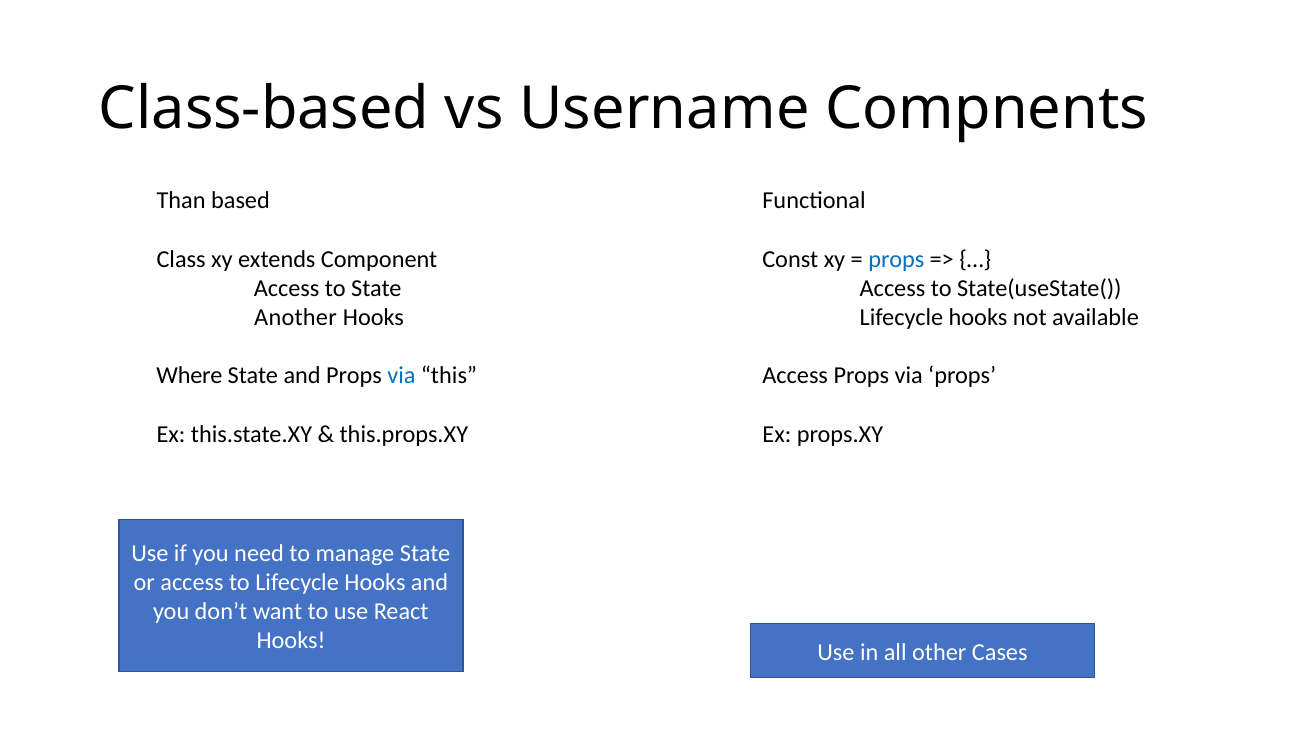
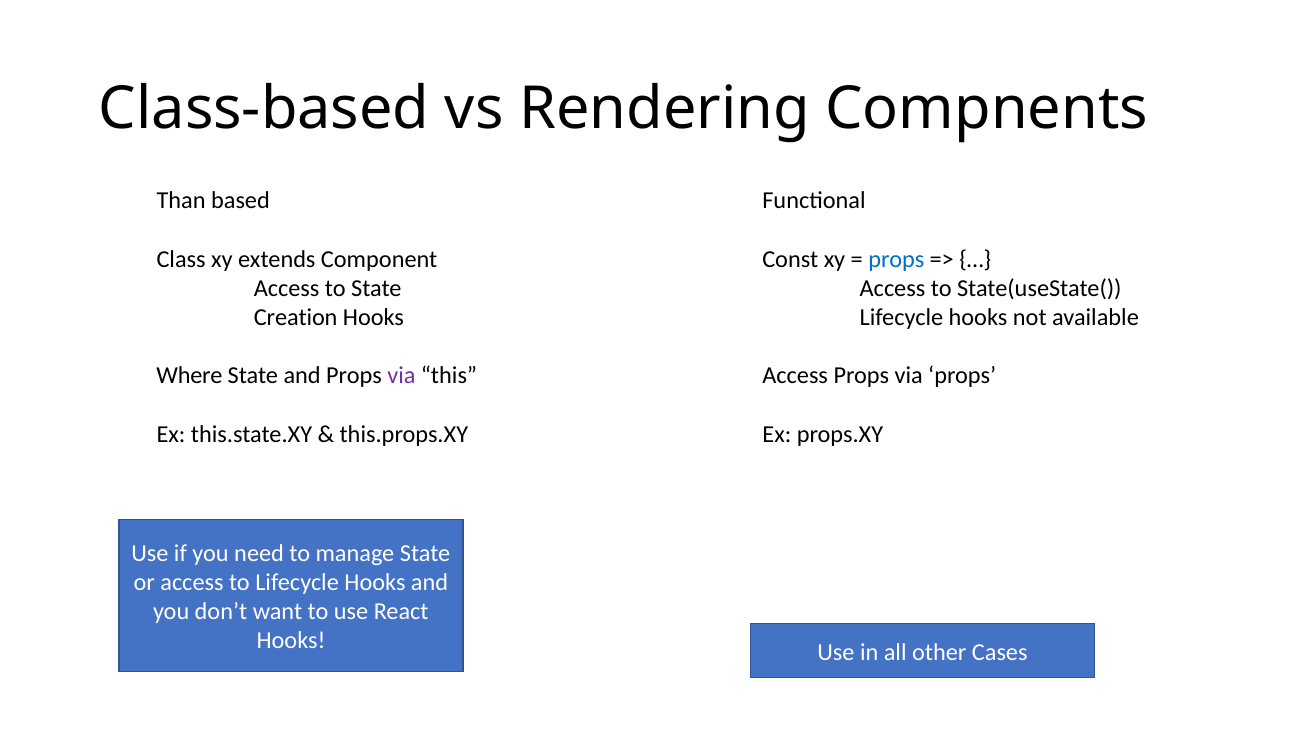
Username: Username -> Rendering
Another: Another -> Creation
via at (401, 376) colour: blue -> purple
